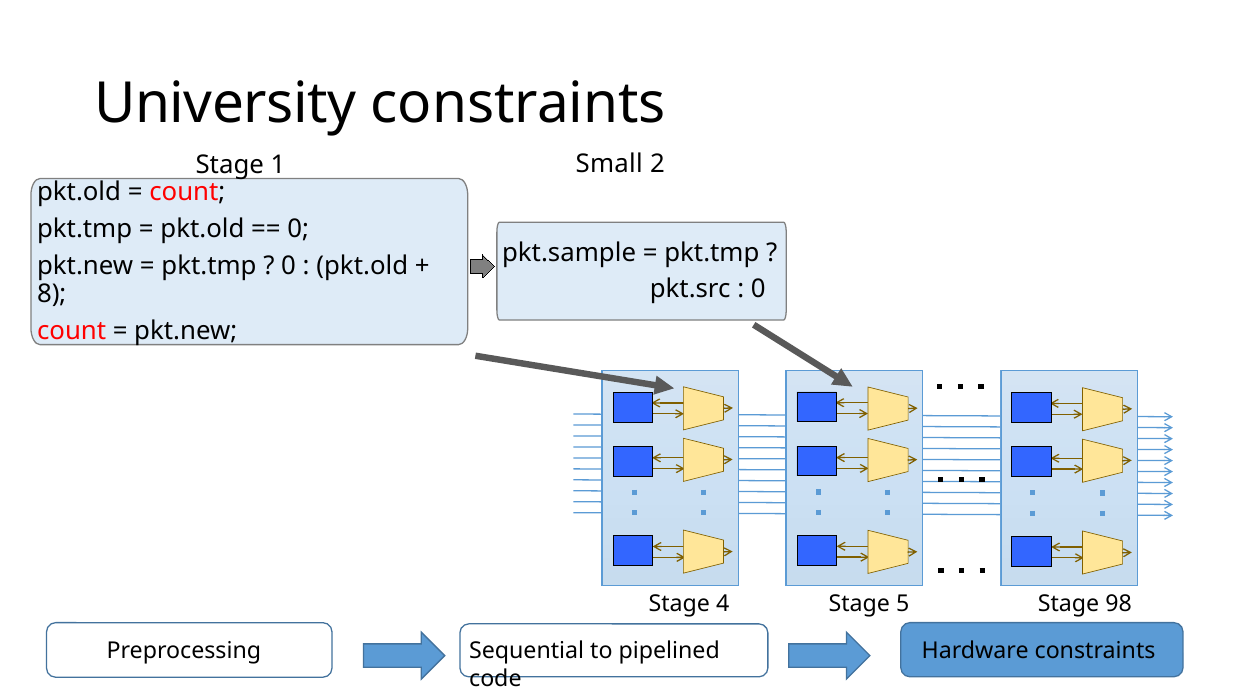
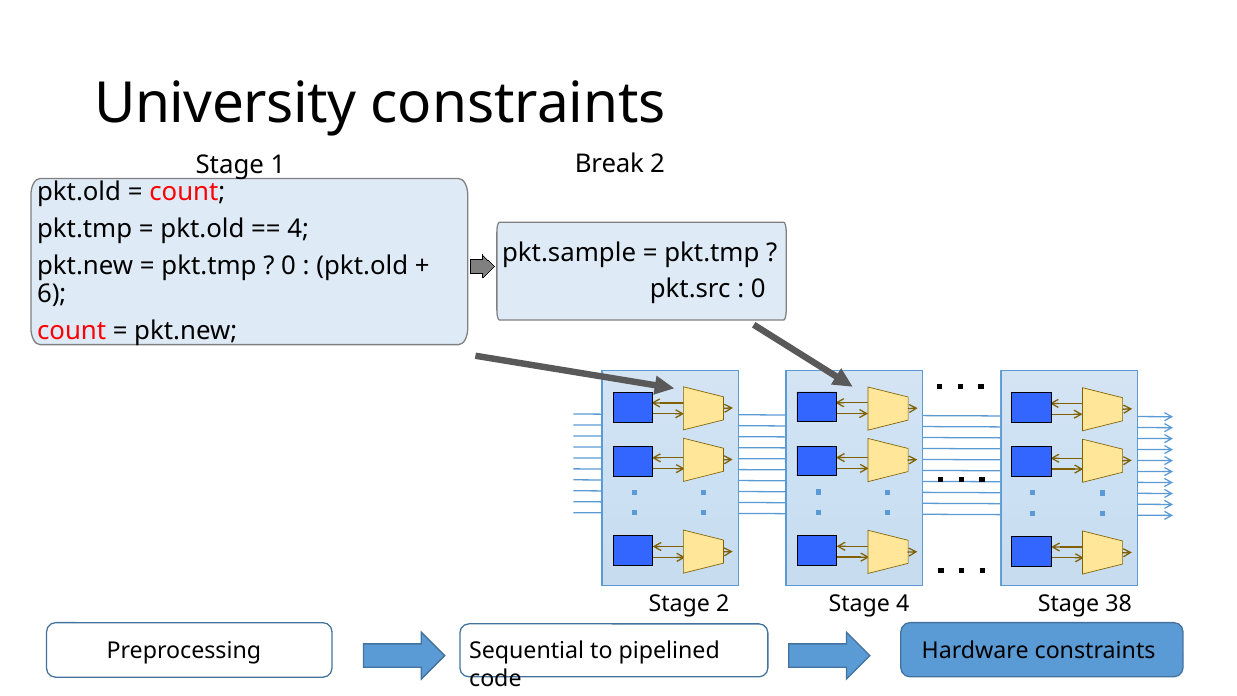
Small: Small -> Break
0 at (298, 229): 0 -> 4
8: 8 -> 6
Stage 4: 4 -> 2
Stage 5: 5 -> 4
98: 98 -> 38
